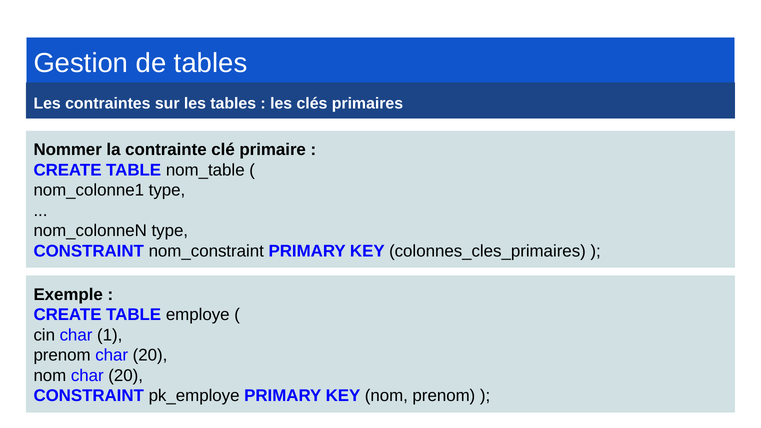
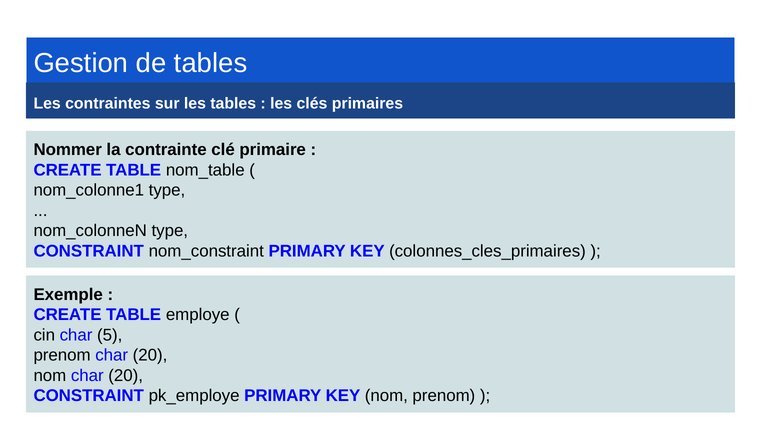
1: 1 -> 5
